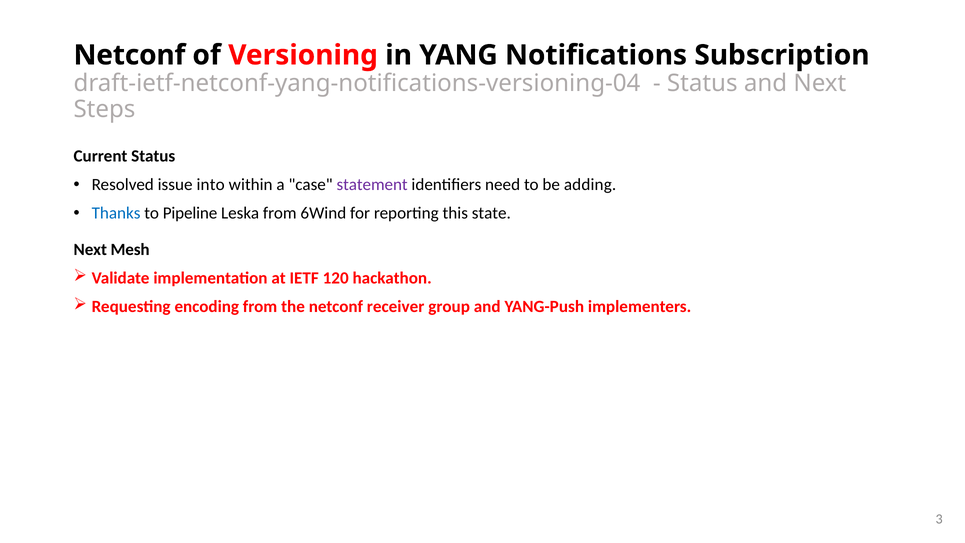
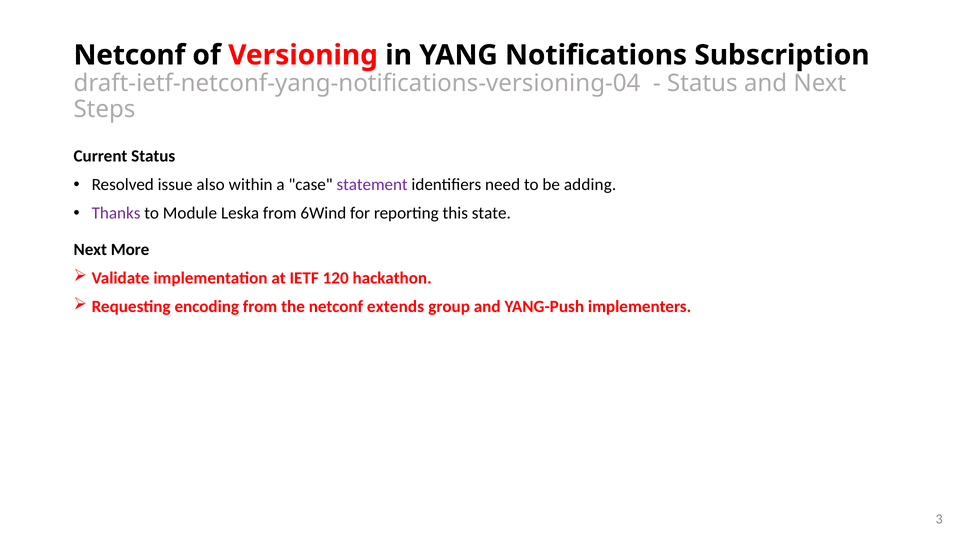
into: into -> also
Thanks colour: blue -> purple
Pipeline: Pipeline -> Module
Mesh: Mesh -> More
receiver: receiver -> extends
